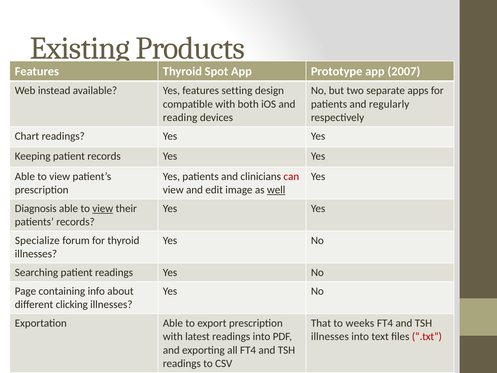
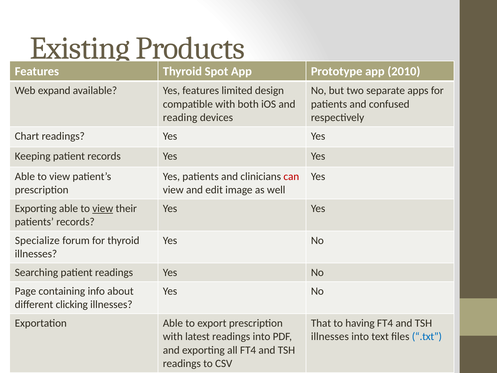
2007: 2007 -> 2010
instead: instead -> expand
setting: setting -> limited
regularly: regularly -> confused
well underline: present -> none
Diagnosis at (36, 208): Diagnosis -> Exporting
weeks: weeks -> having
.txt colour: red -> blue
